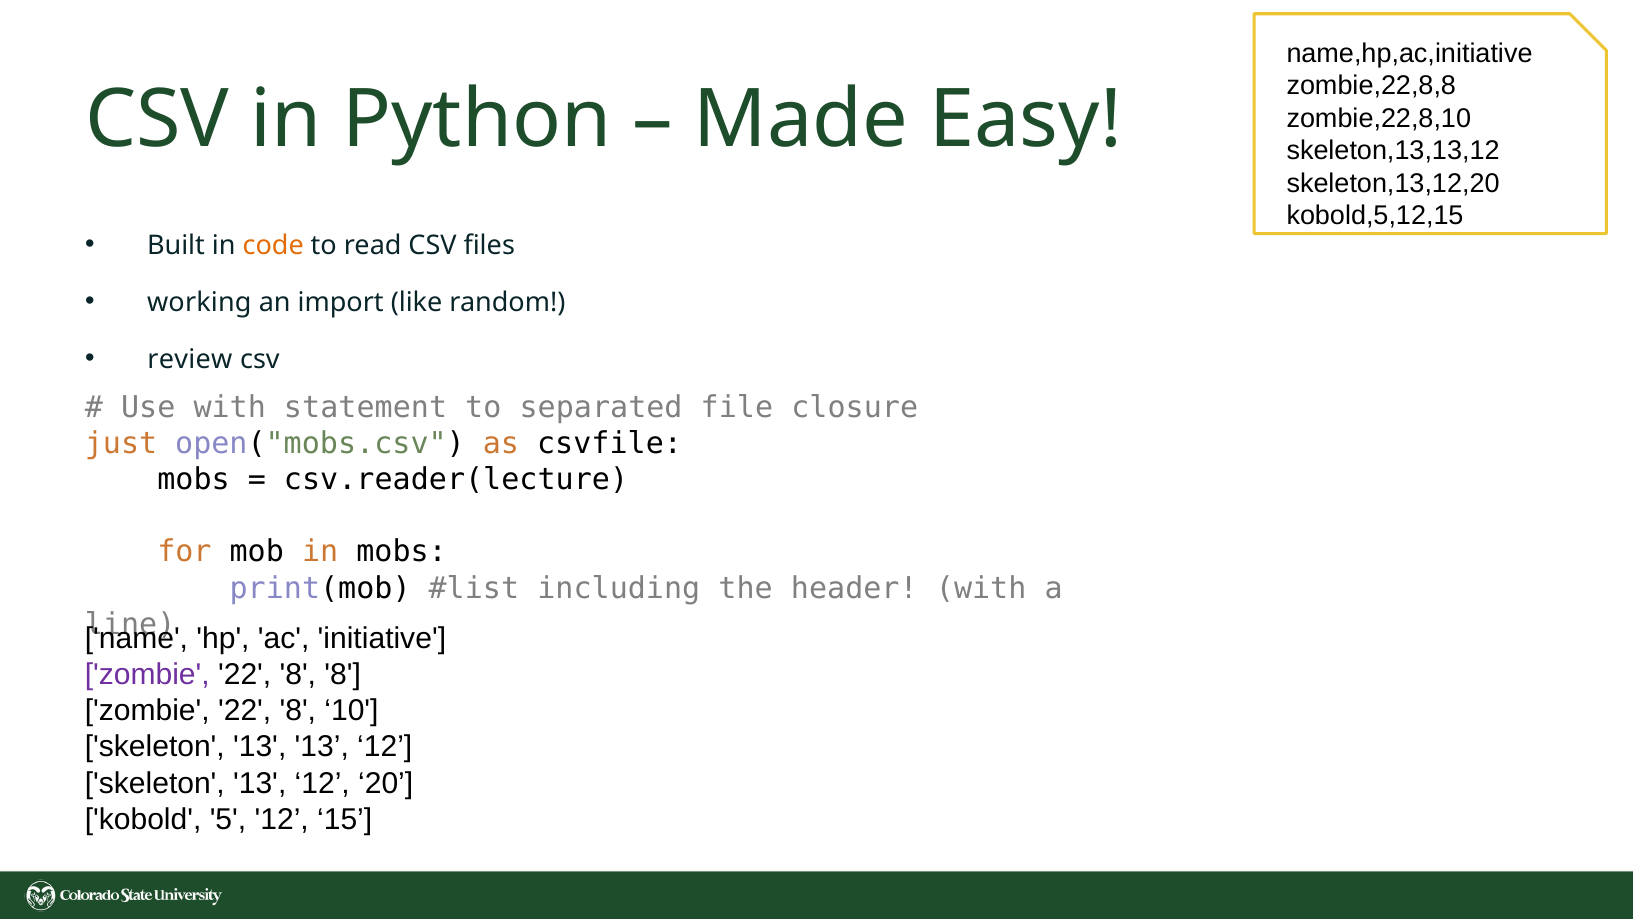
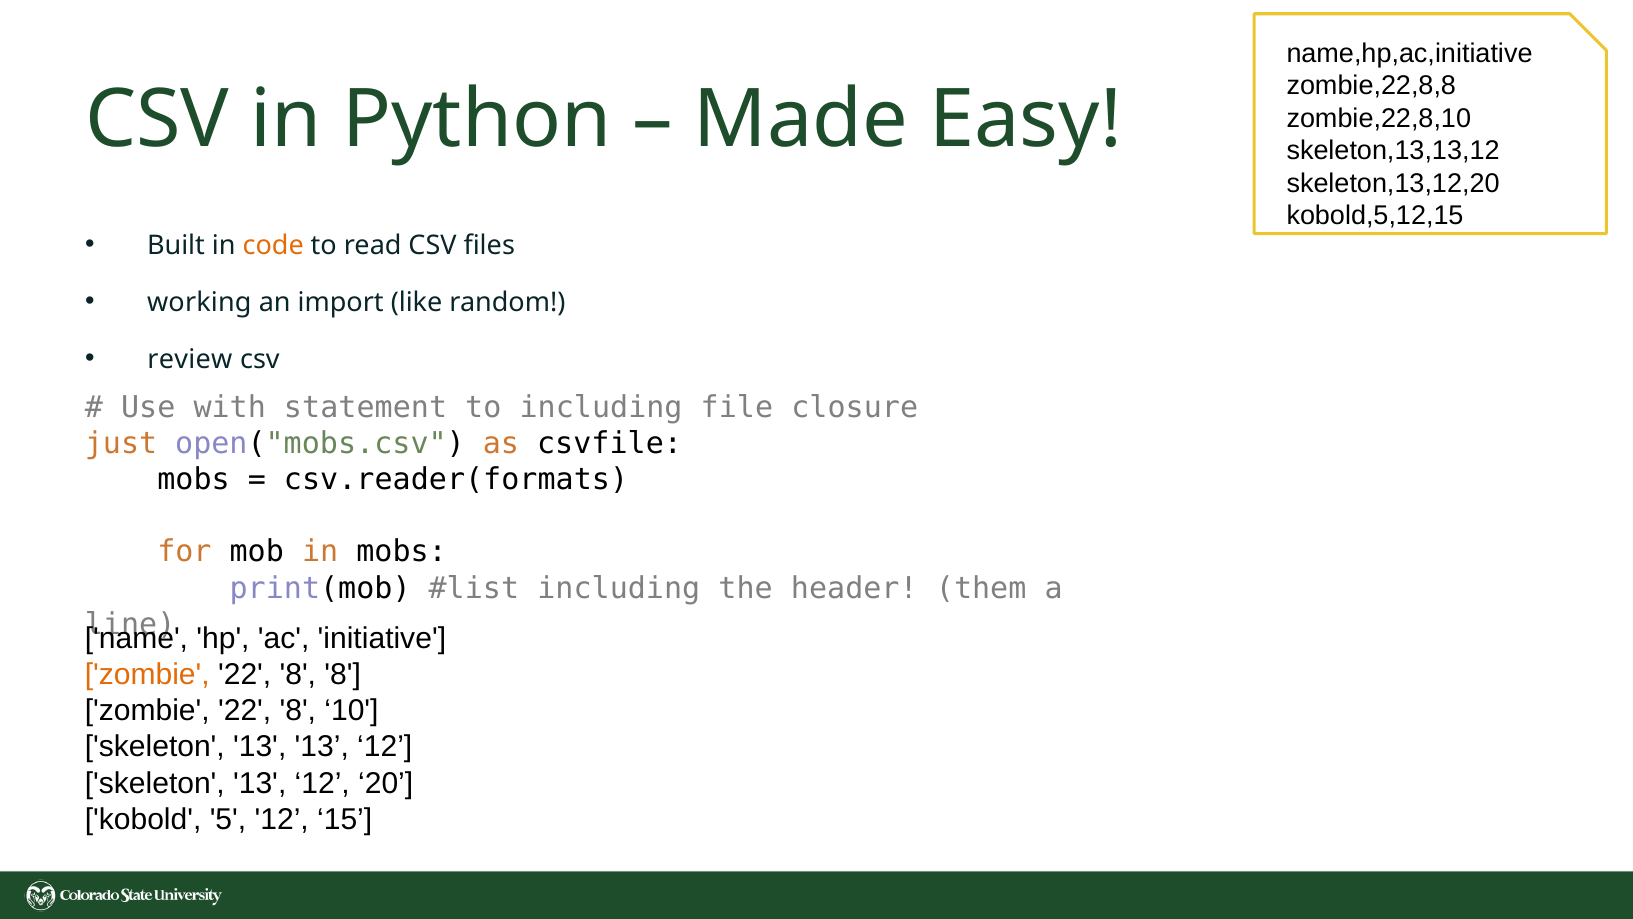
to separated: separated -> including
csv.reader(lecture: csv.reader(lecture -> csv.reader(formats
header with: with -> them
zombie at (147, 675) colour: purple -> orange
